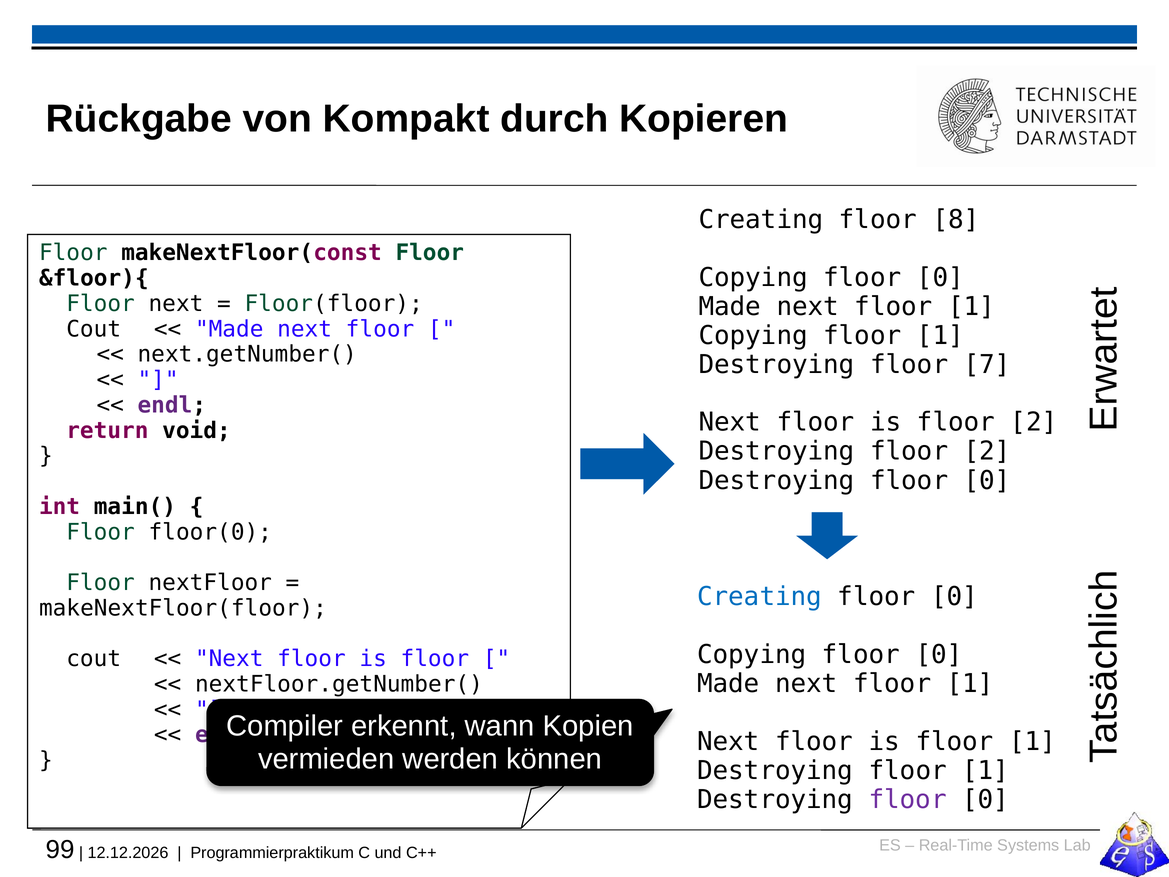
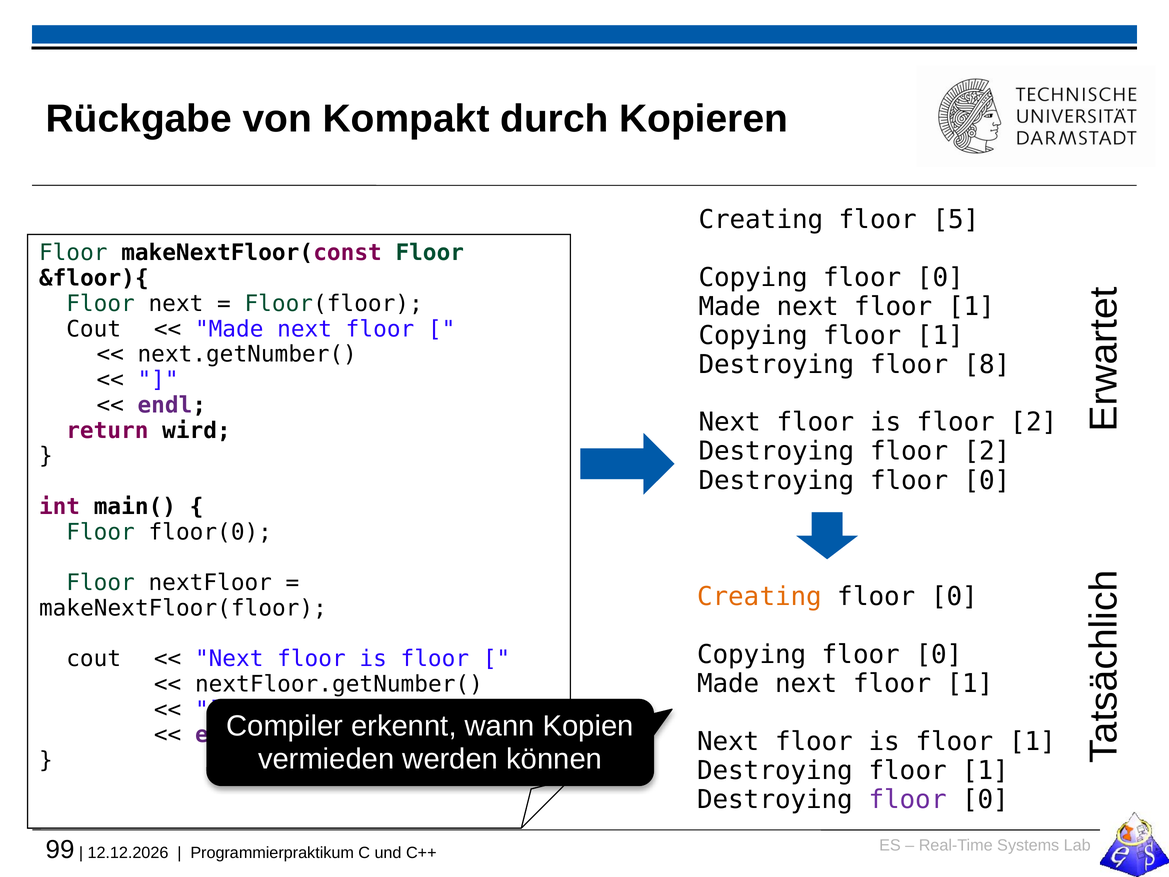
8: 8 -> 5
7: 7 -> 8
void: void -> wird
Creating at (760, 597) colour: blue -> orange
